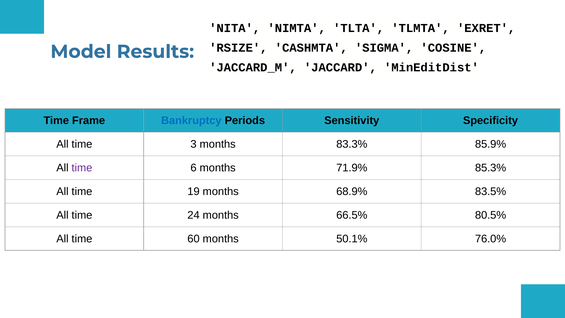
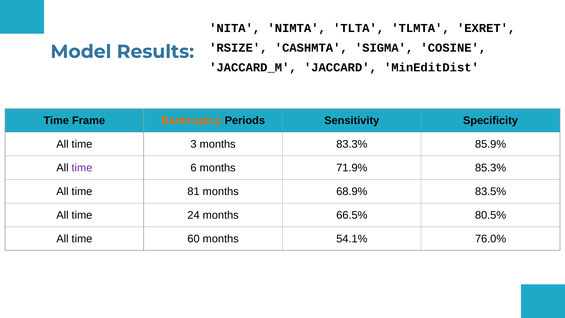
Bankruptcy colour: blue -> orange
19: 19 -> 81
50.1%: 50.1% -> 54.1%
